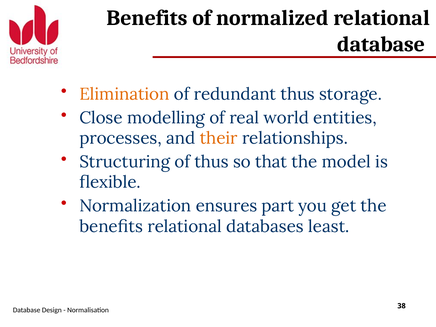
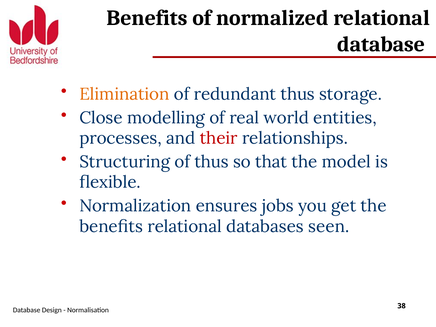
their colour: orange -> red
part: part -> jobs
least: least -> seen
